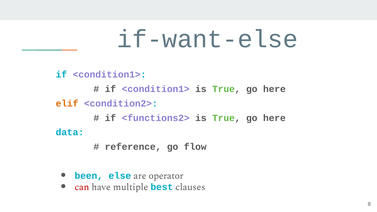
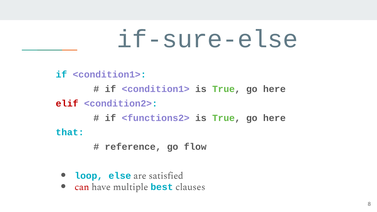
if-want-else: if-want-else -> if-sure-else
elif colour: orange -> red
data: data -> that
been: been -> loop
operator: operator -> satisfied
